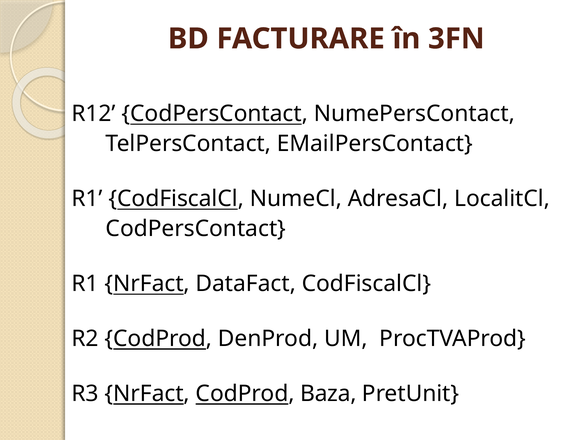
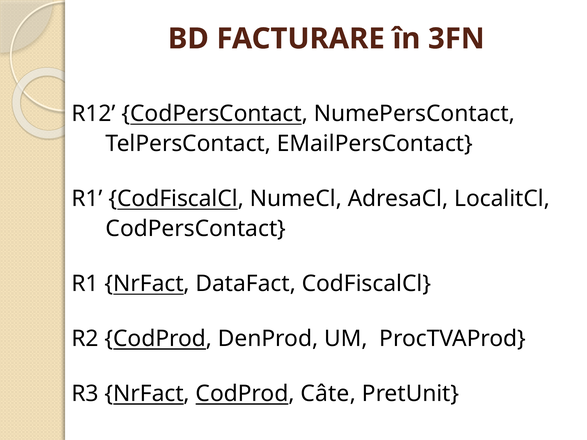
Baza: Baza -> Câte
